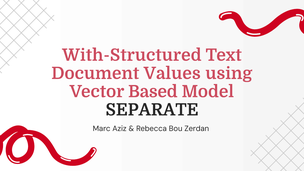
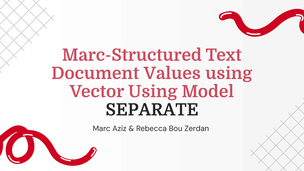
With-Structured: With-Structured -> Marc-Structured
Vector Based: Based -> Using
